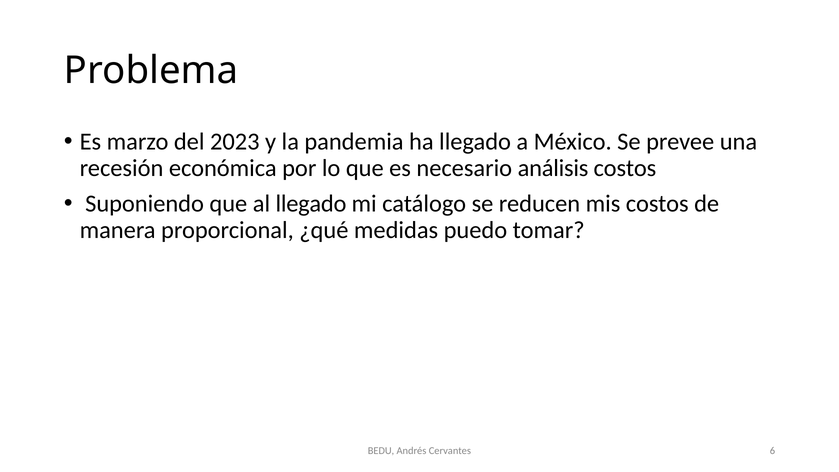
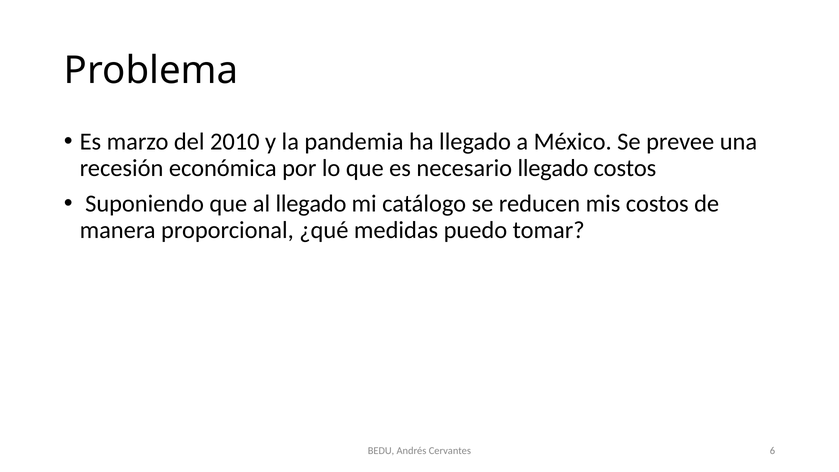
2023: 2023 -> 2010
necesario análisis: análisis -> llegado
